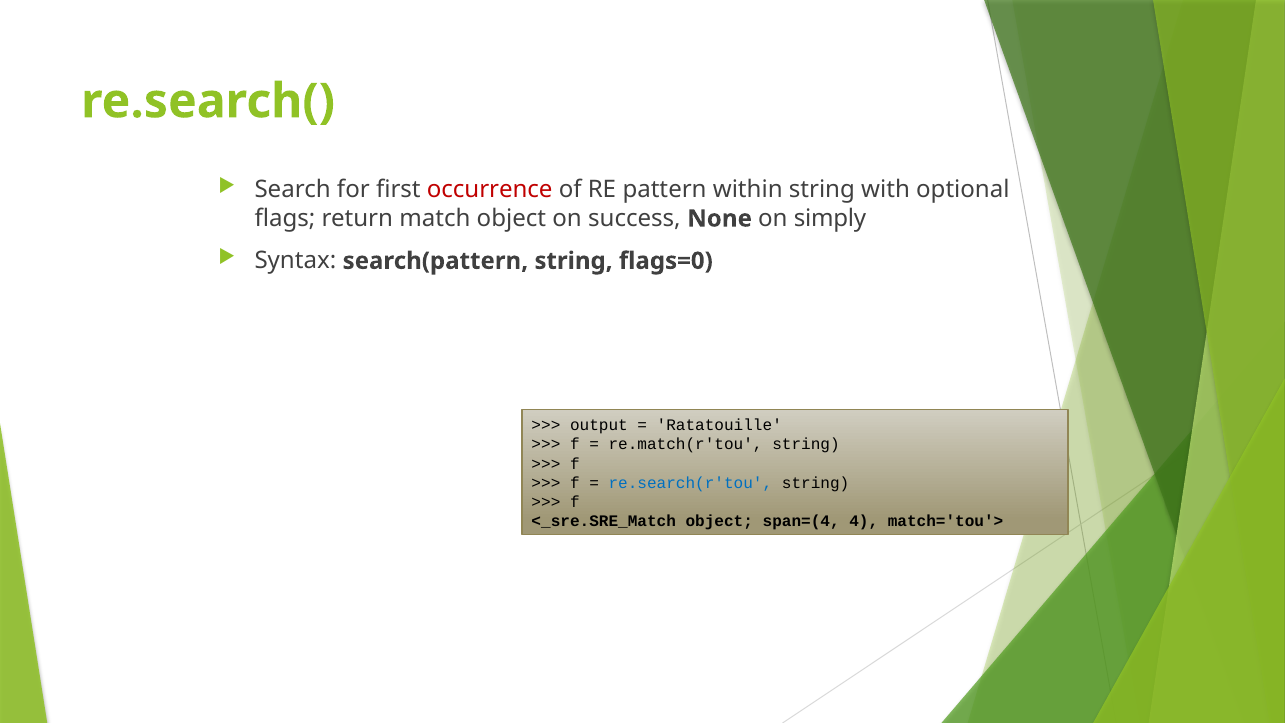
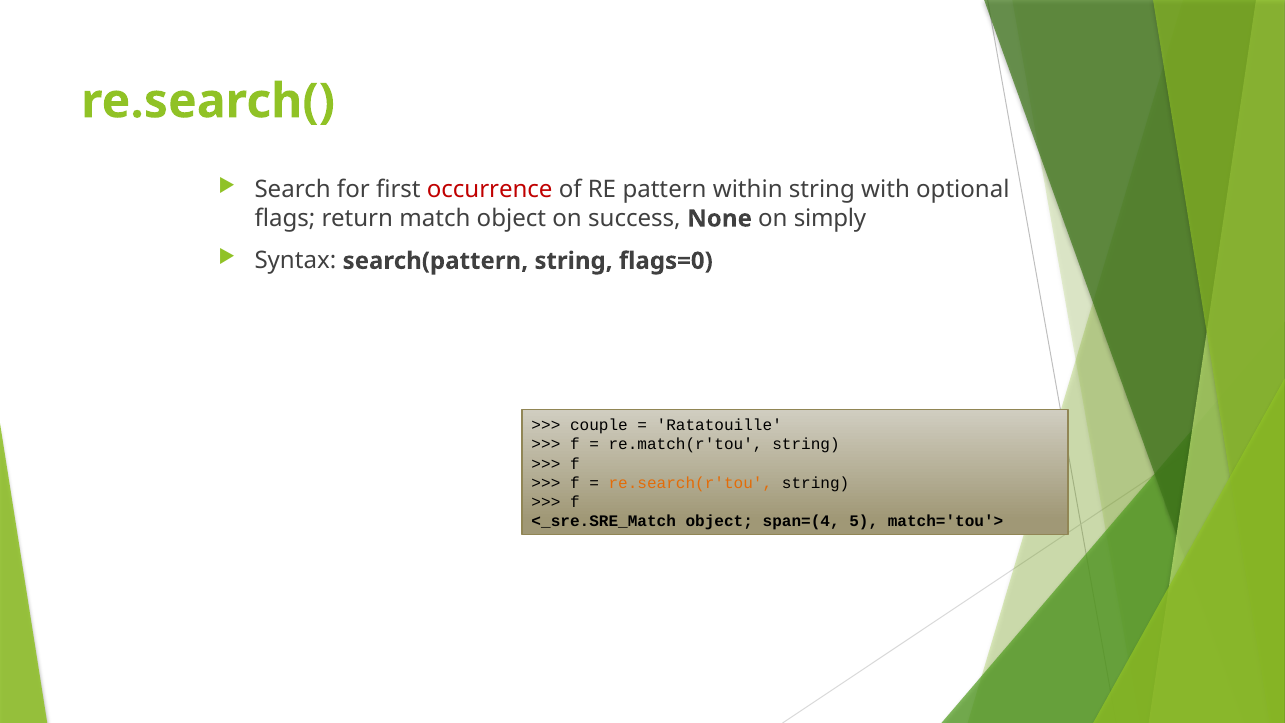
output: output -> couple
re.search(r'tou colour: blue -> orange
4: 4 -> 5
